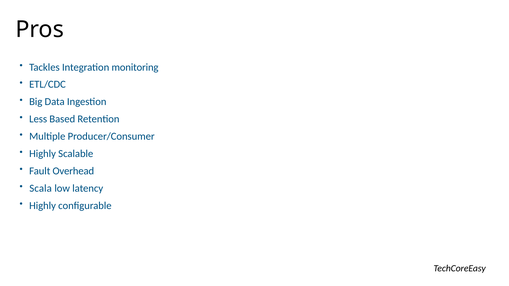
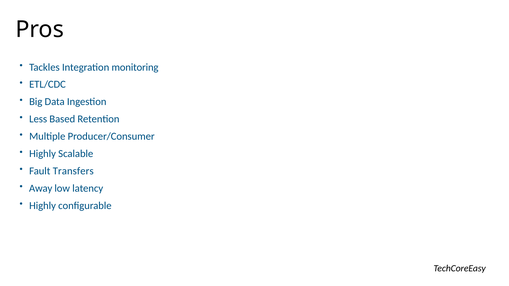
Overhead: Overhead -> Transfers
Scala: Scala -> Away
